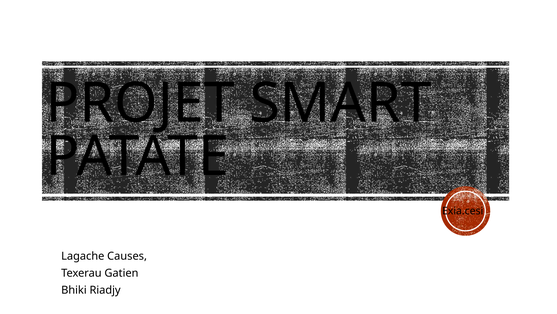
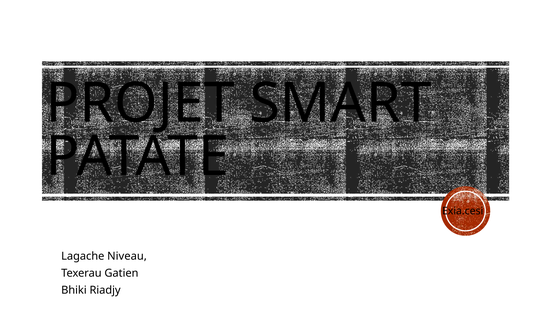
Causes: Causes -> Niveau
